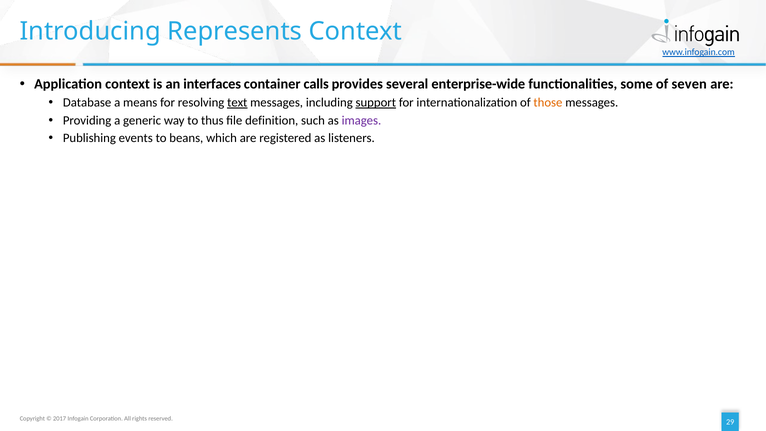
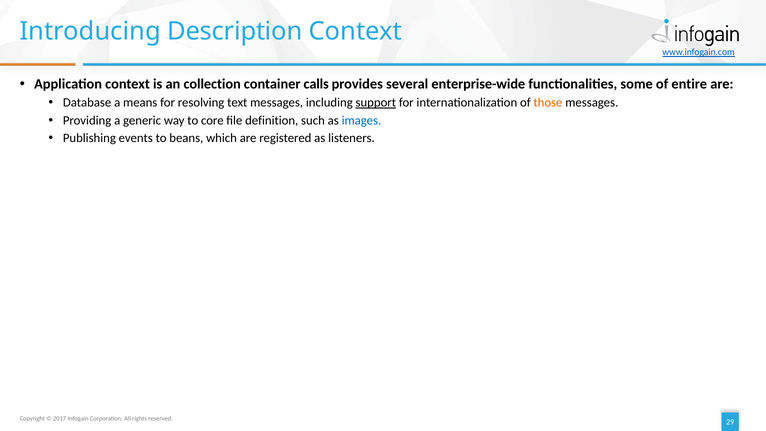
Represents: Represents -> Description
interfaces: interfaces -> collection
seven: seven -> entire
text underline: present -> none
thus: thus -> core
images colour: purple -> blue
